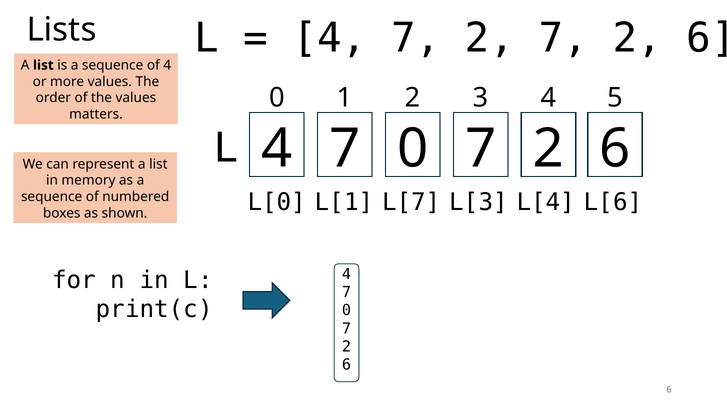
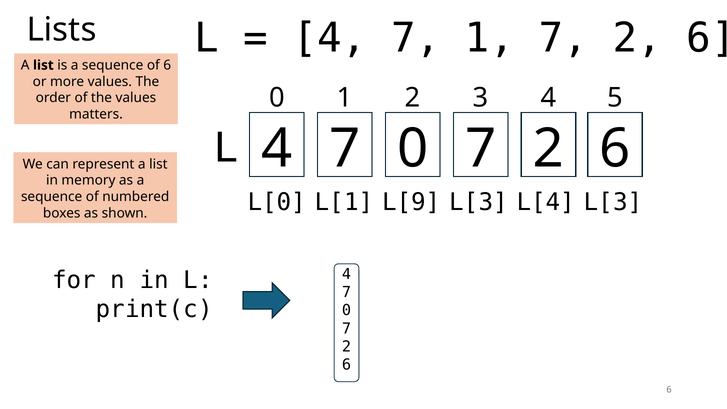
4 7 2: 2 -> 1
of 4: 4 -> 6
L[7: L[7 -> L[9
L[4 L[6: L[6 -> L[3
